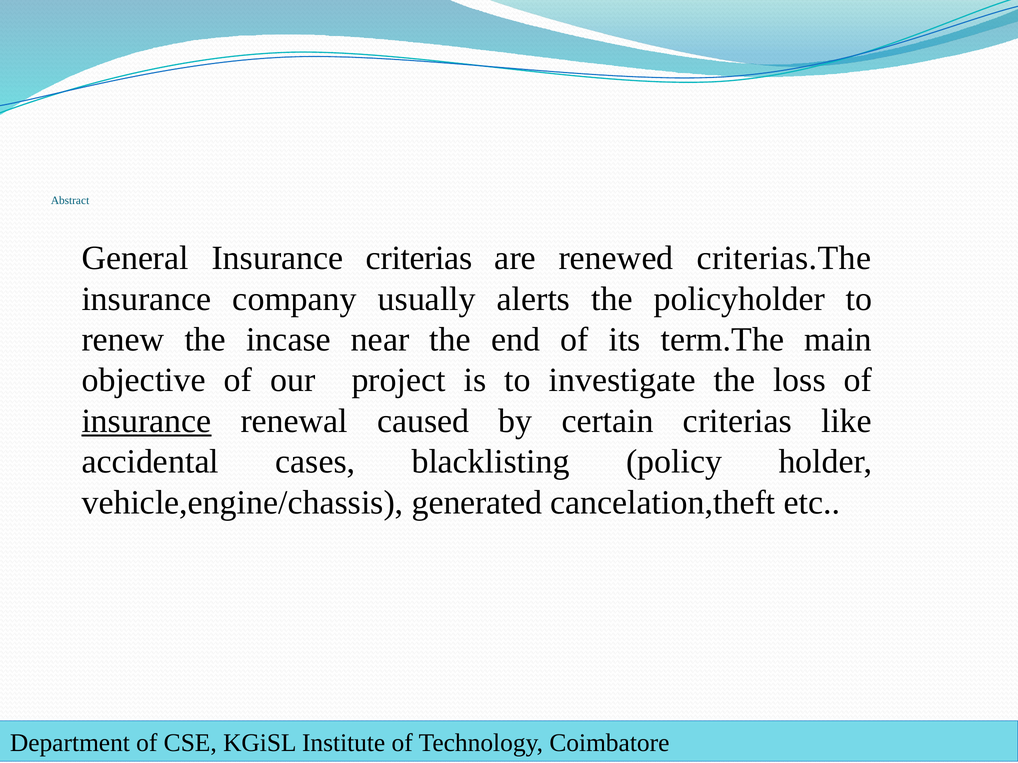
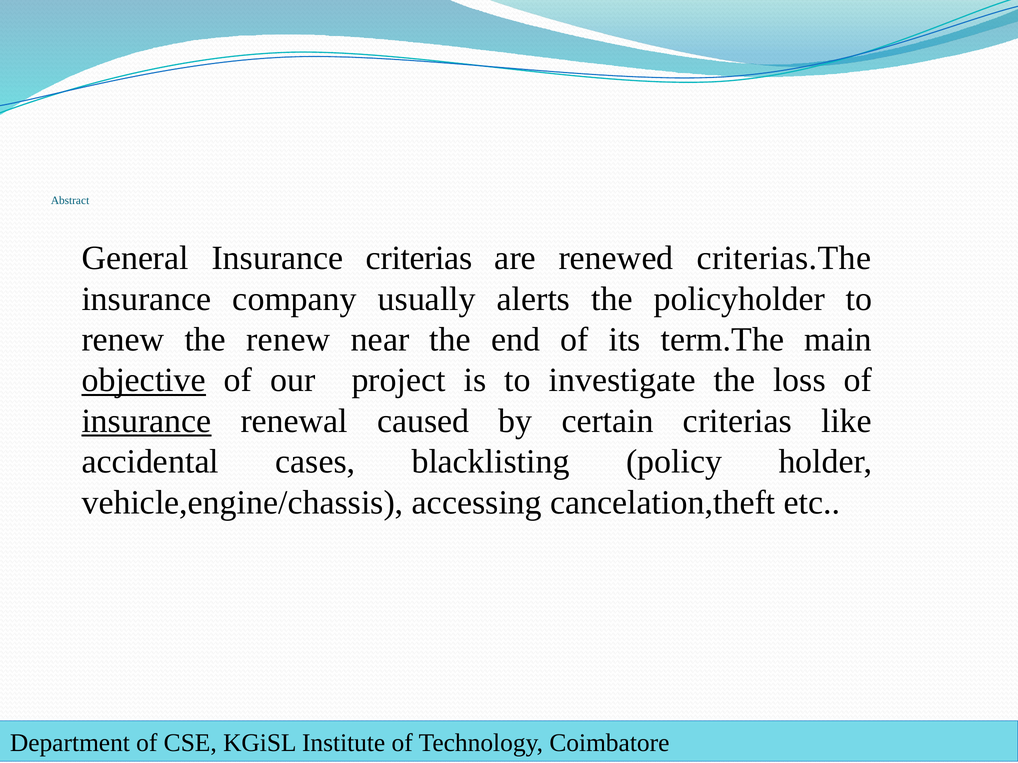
the incase: incase -> renew
objective underline: none -> present
generated: generated -> accessing
